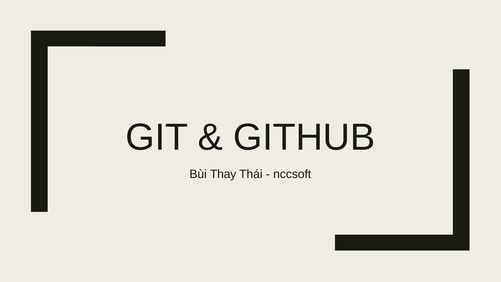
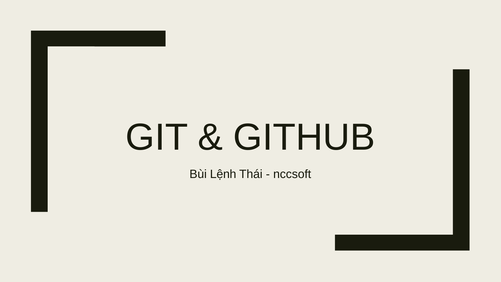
Thay: Thay -> Lệnh
